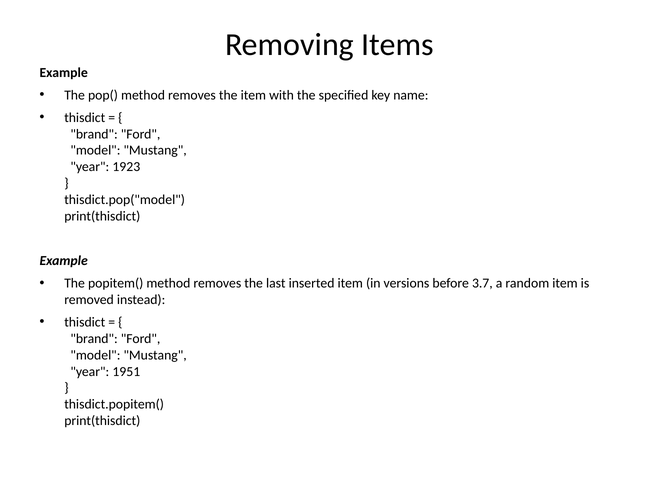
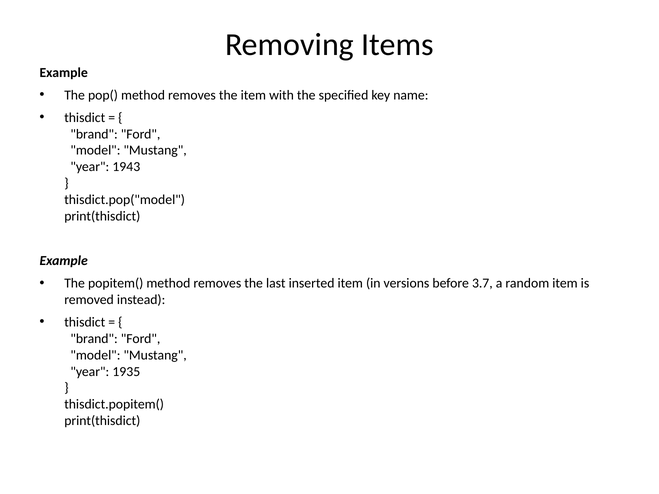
1923: 1923 -> 1943
1951: 1951 -> 1935
